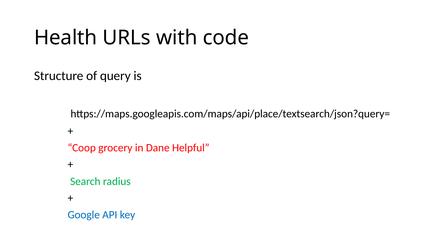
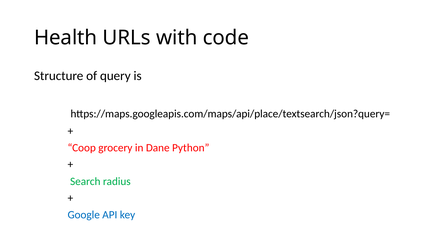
Helpful: Helpful -> Python
